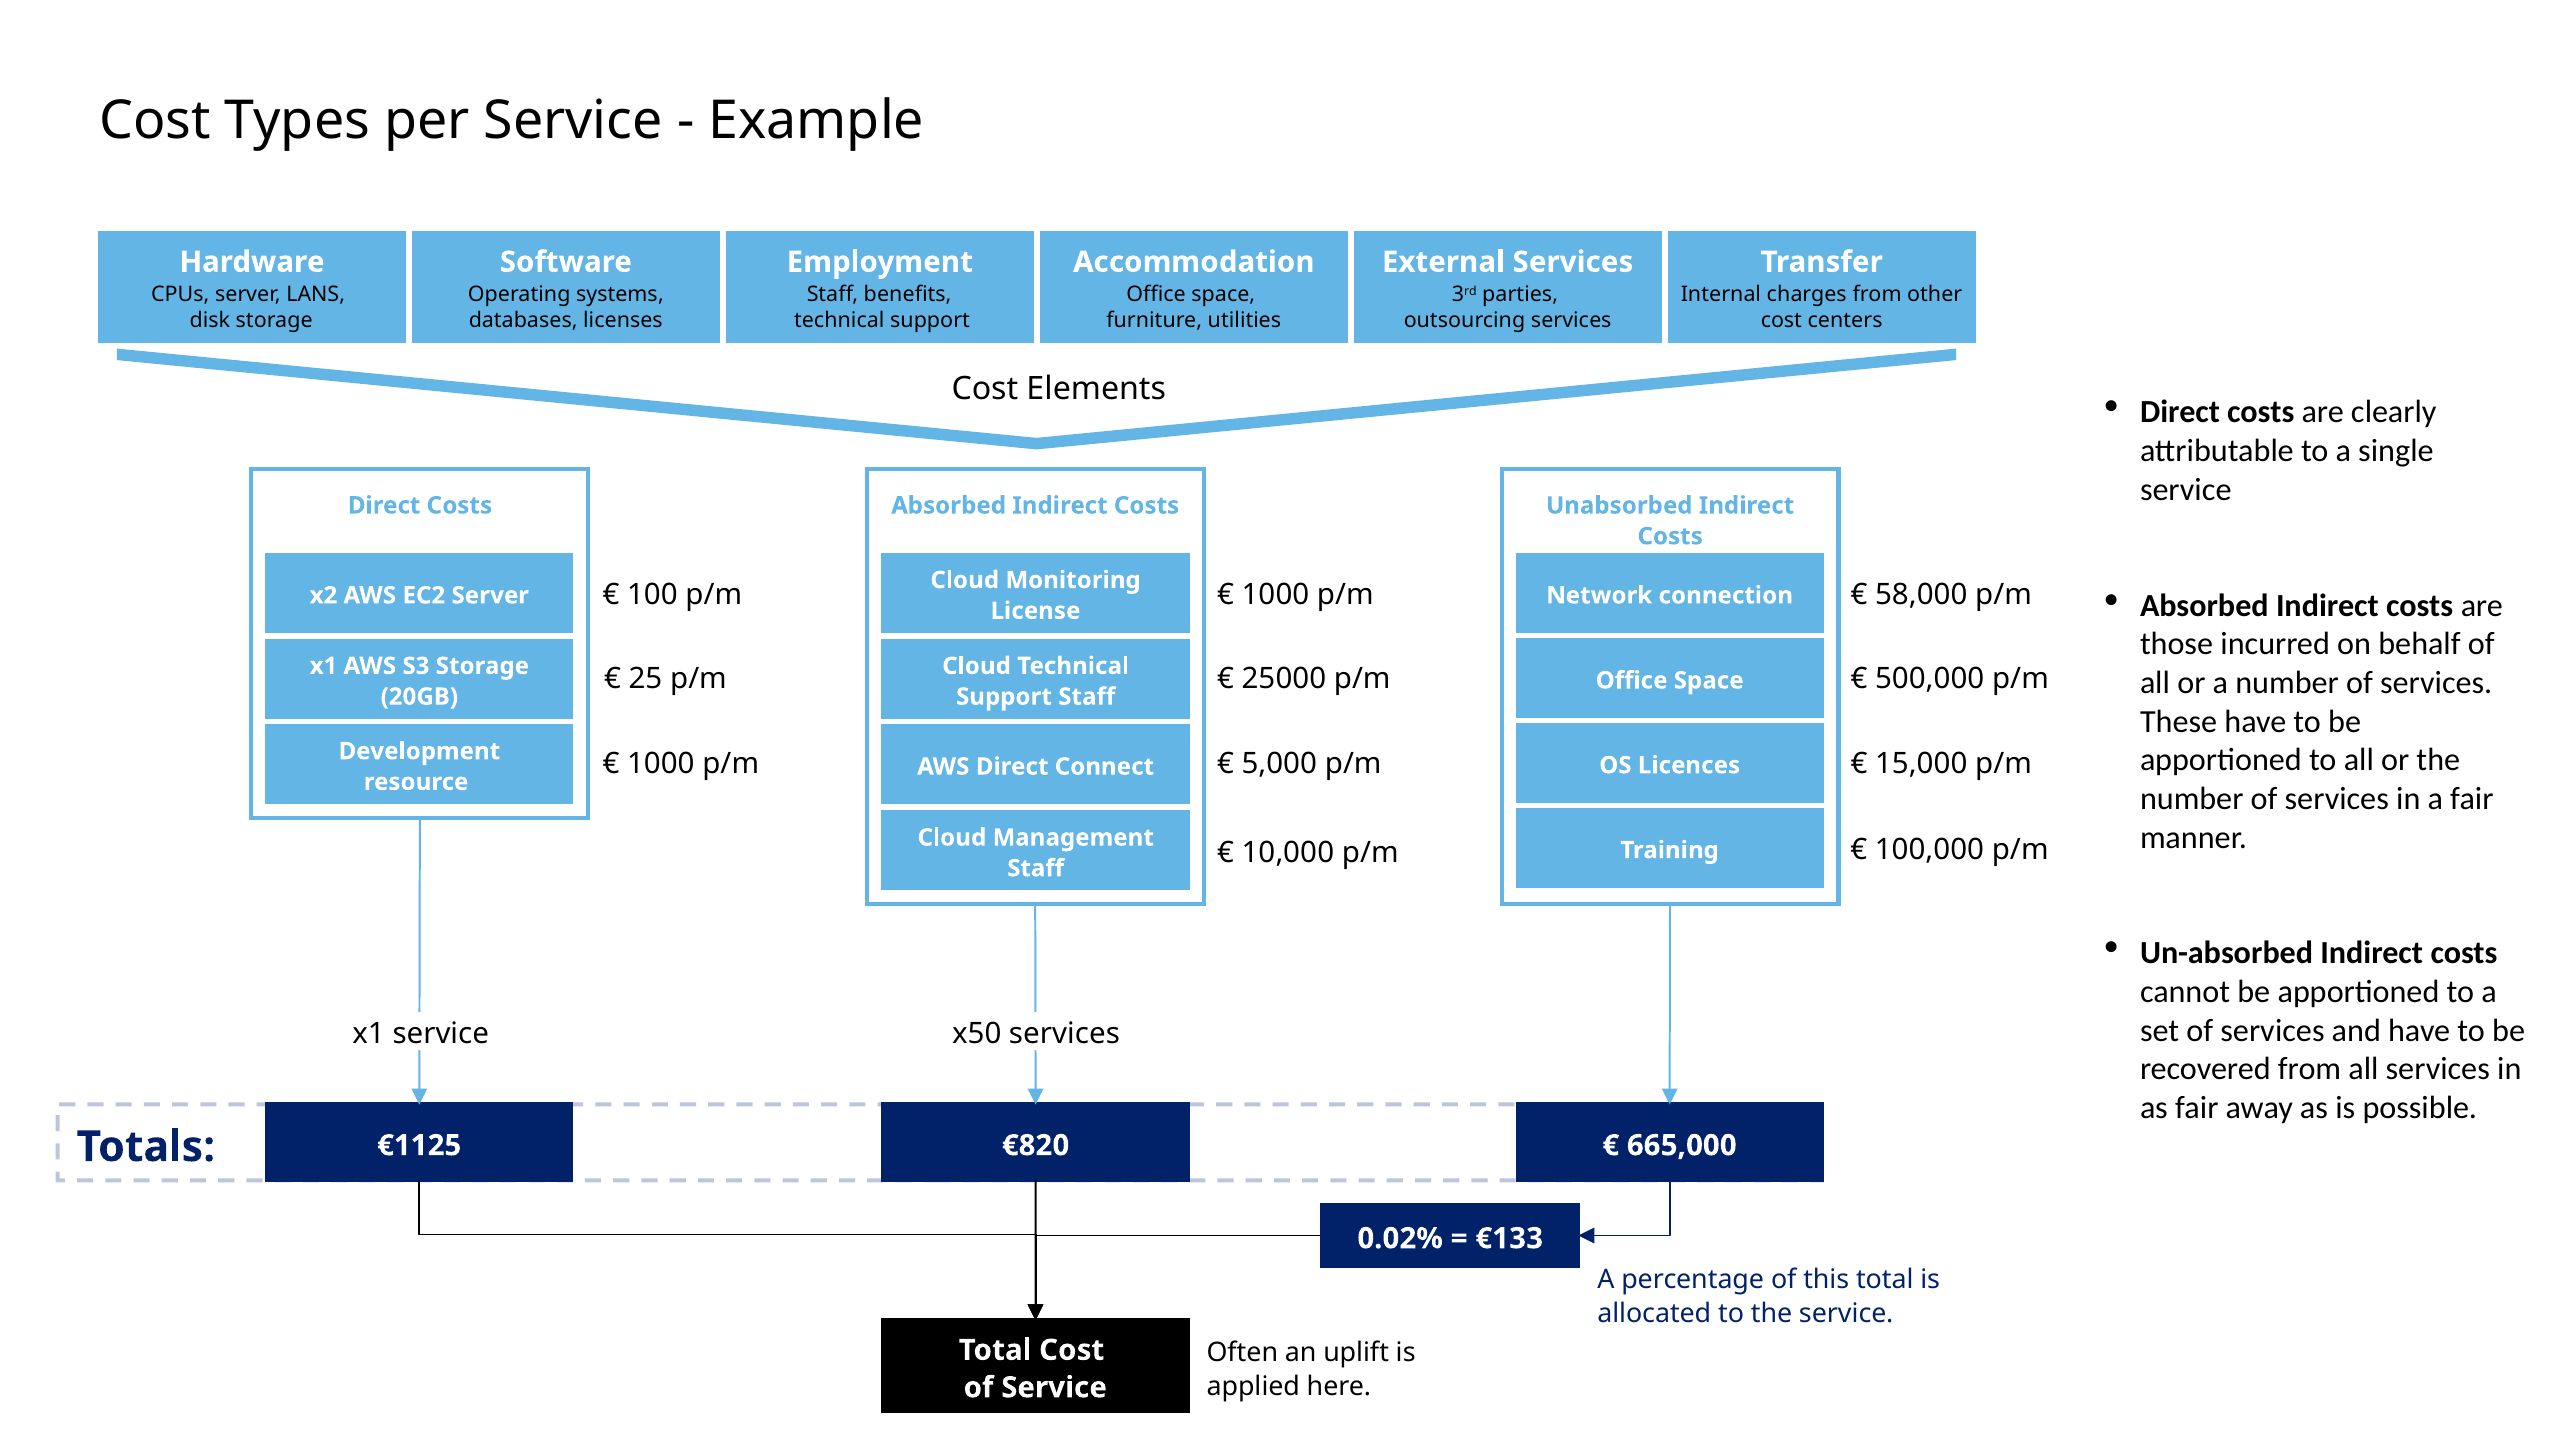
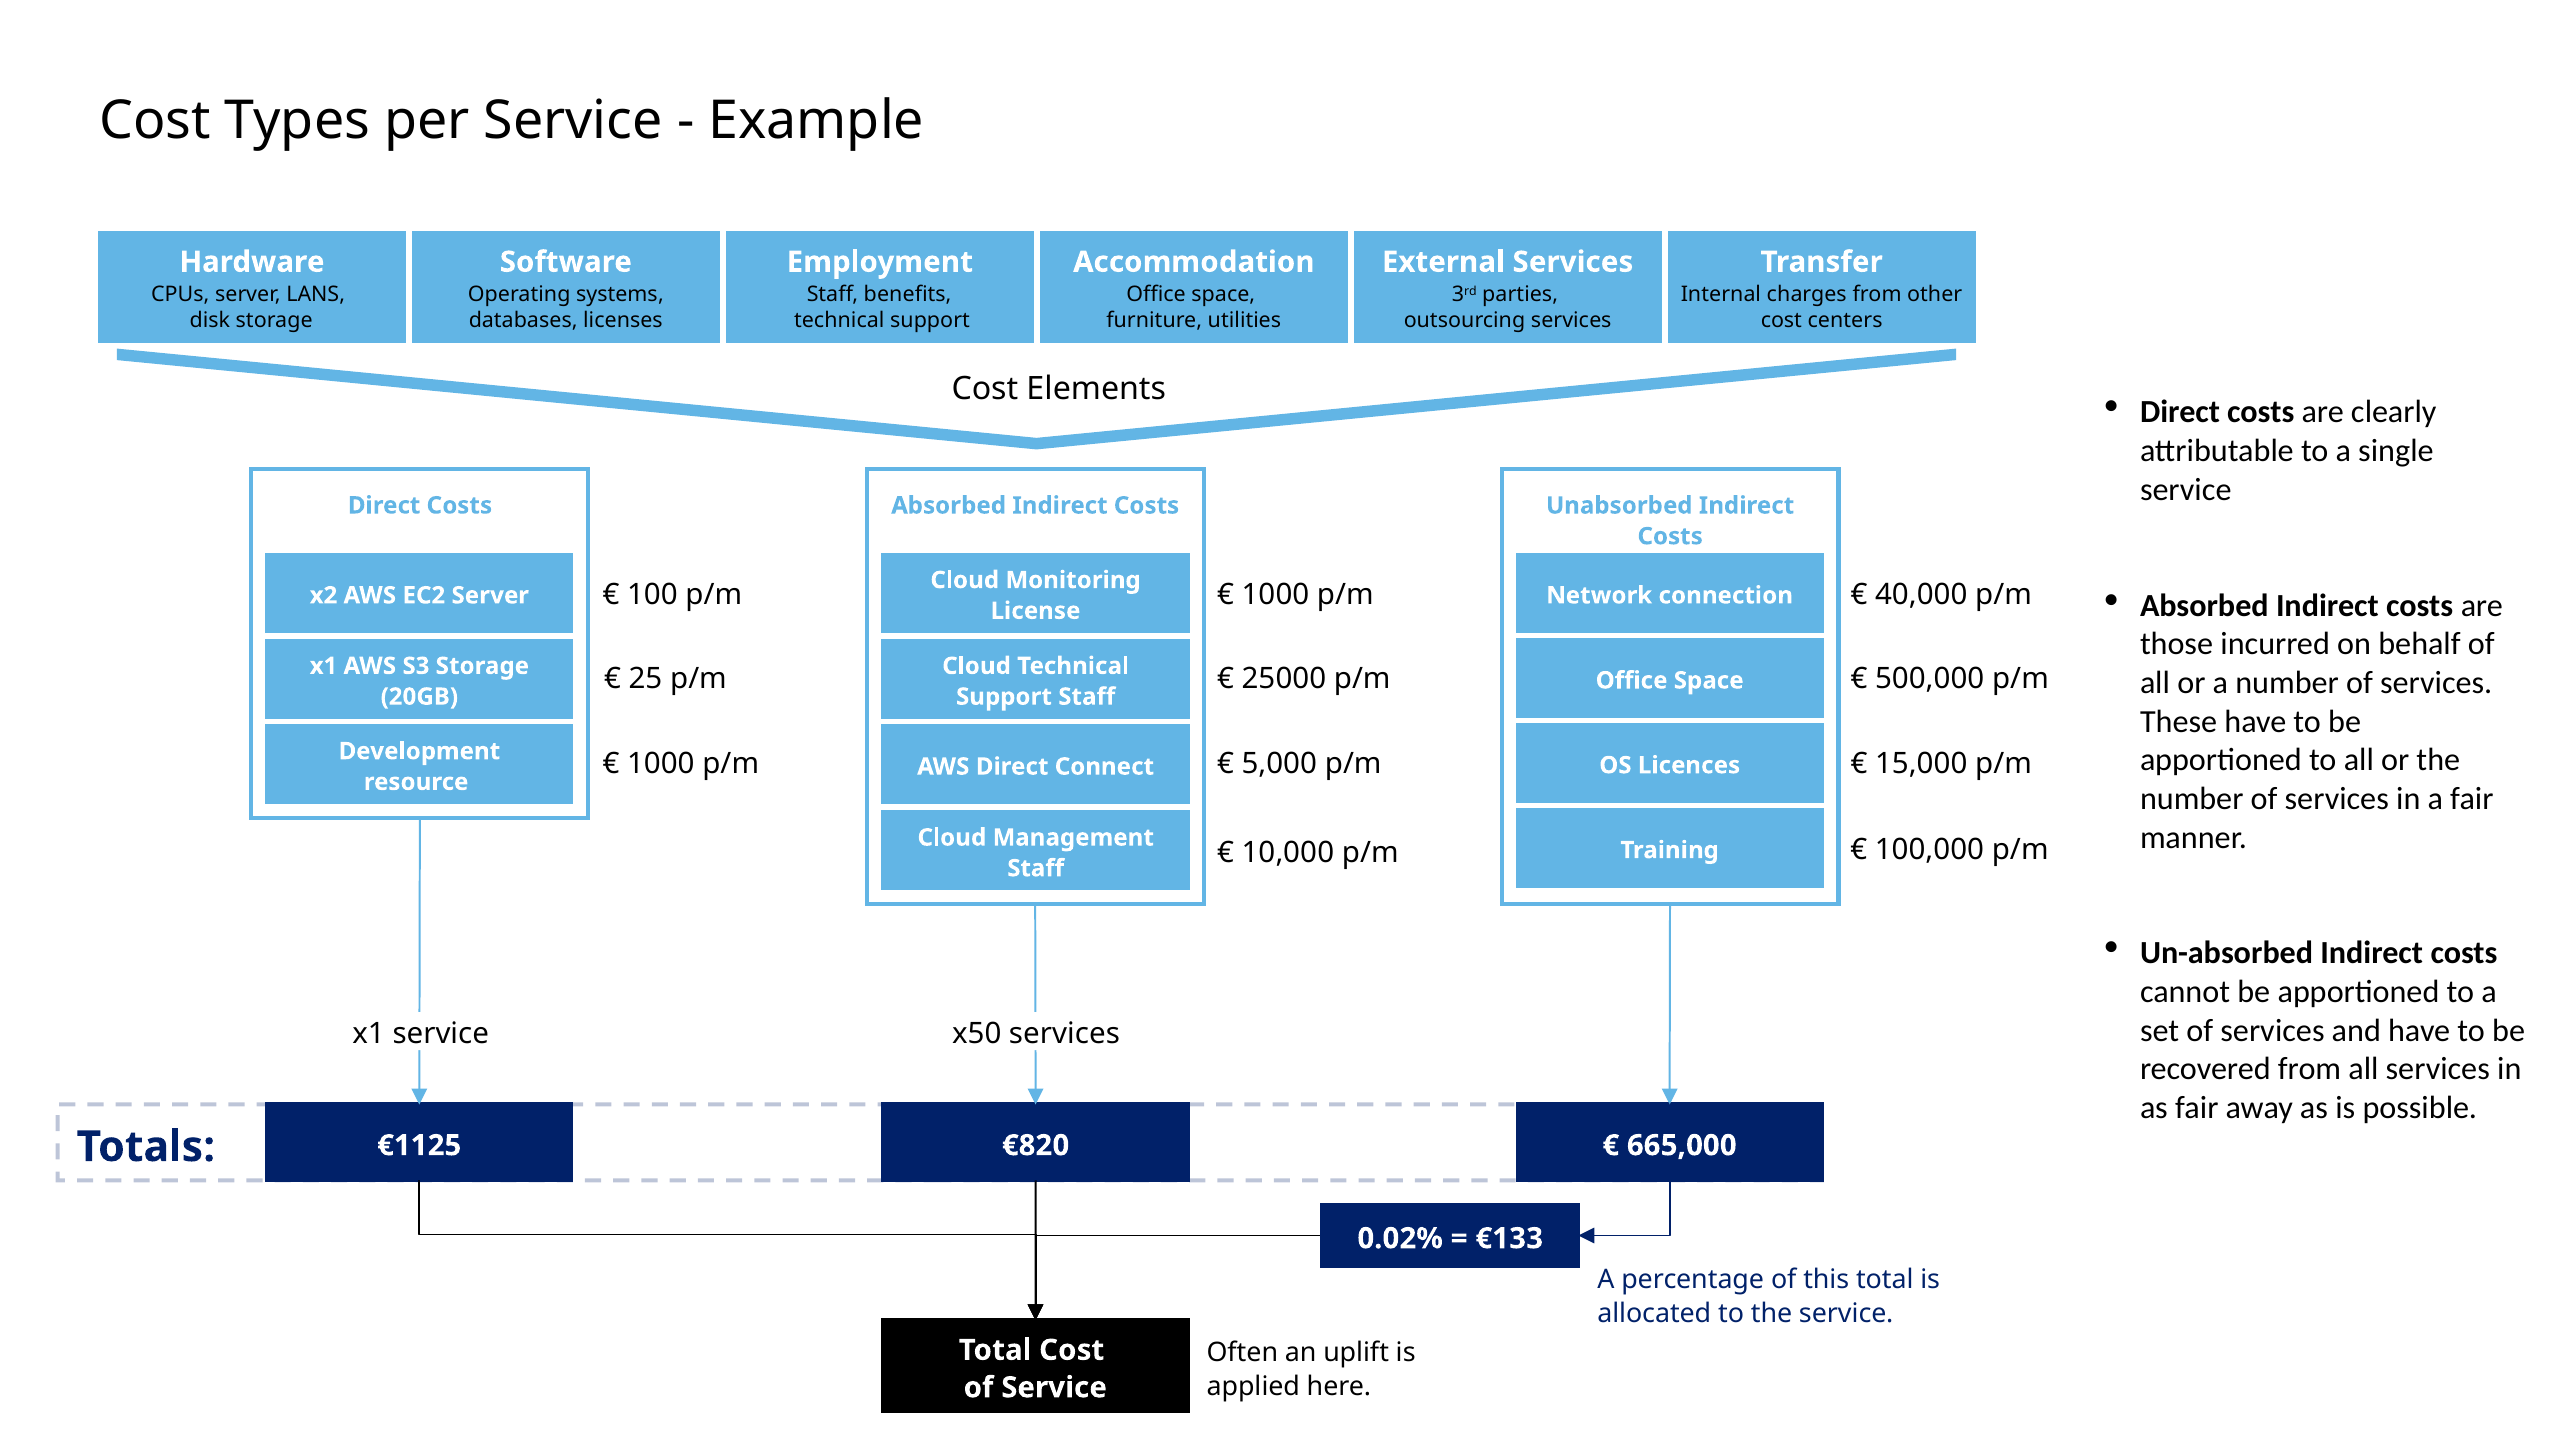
58,000: 58,000 -> 40,000
